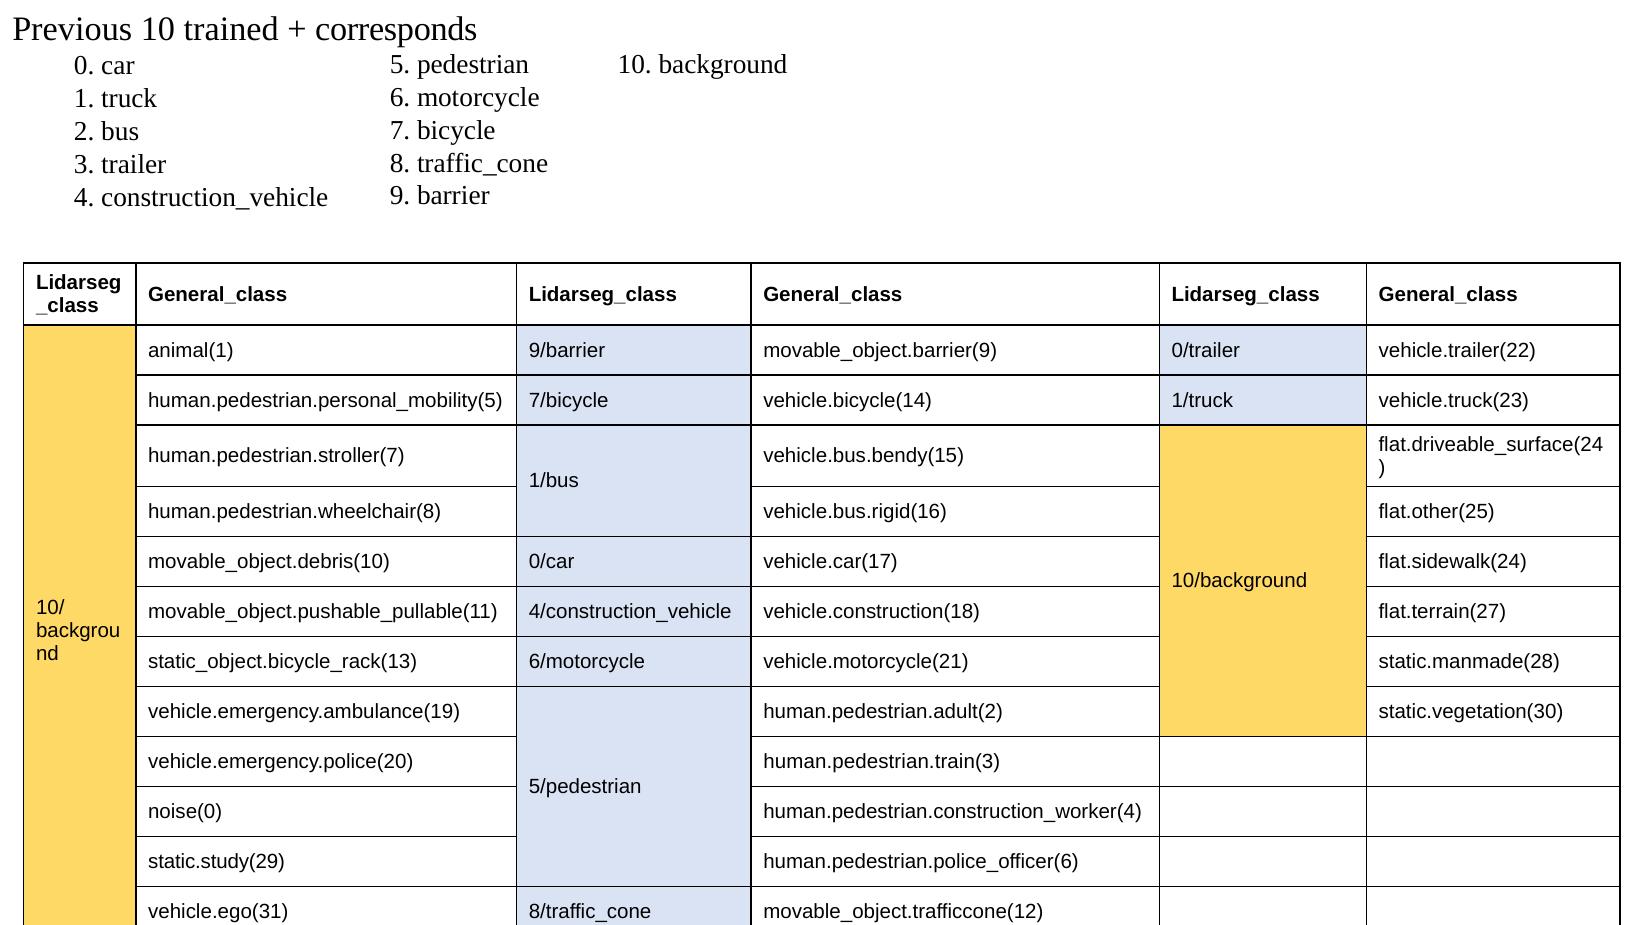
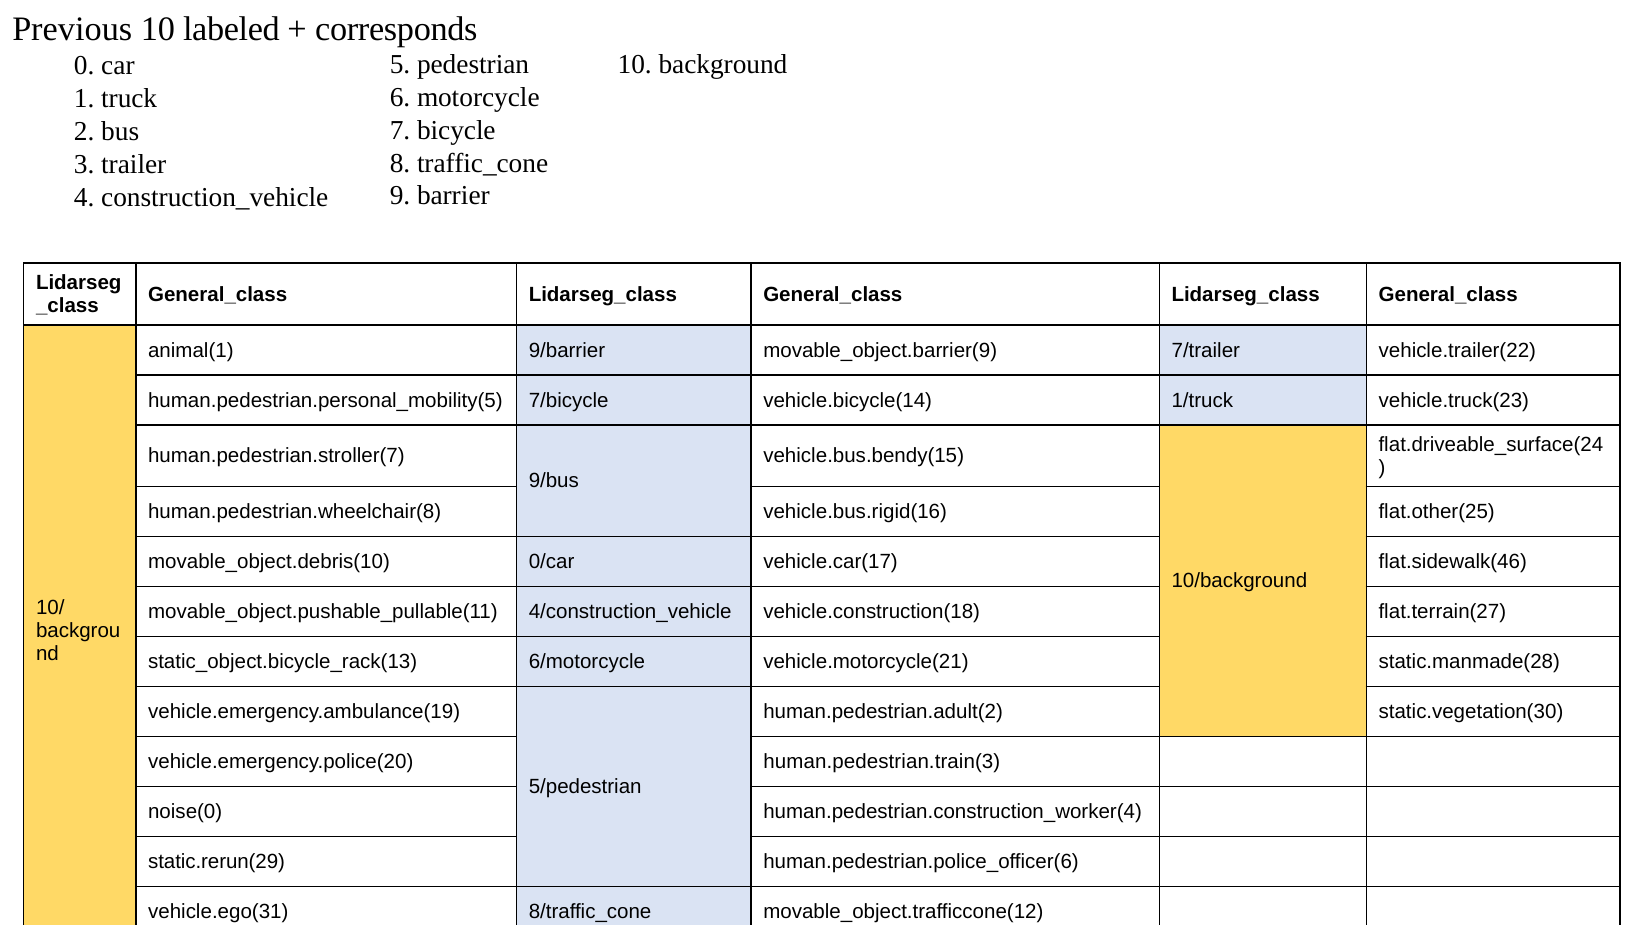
trained: trained -> labeled
0/trailer: 0/trailer -> 7/trailer
1/bus: 1/bus -> 9/bus
flat.sidewalk(24: flat.sidewalk(24 -> flat.sidewalk(46
static.study(29: static.study(29 -> static.rerun(29
